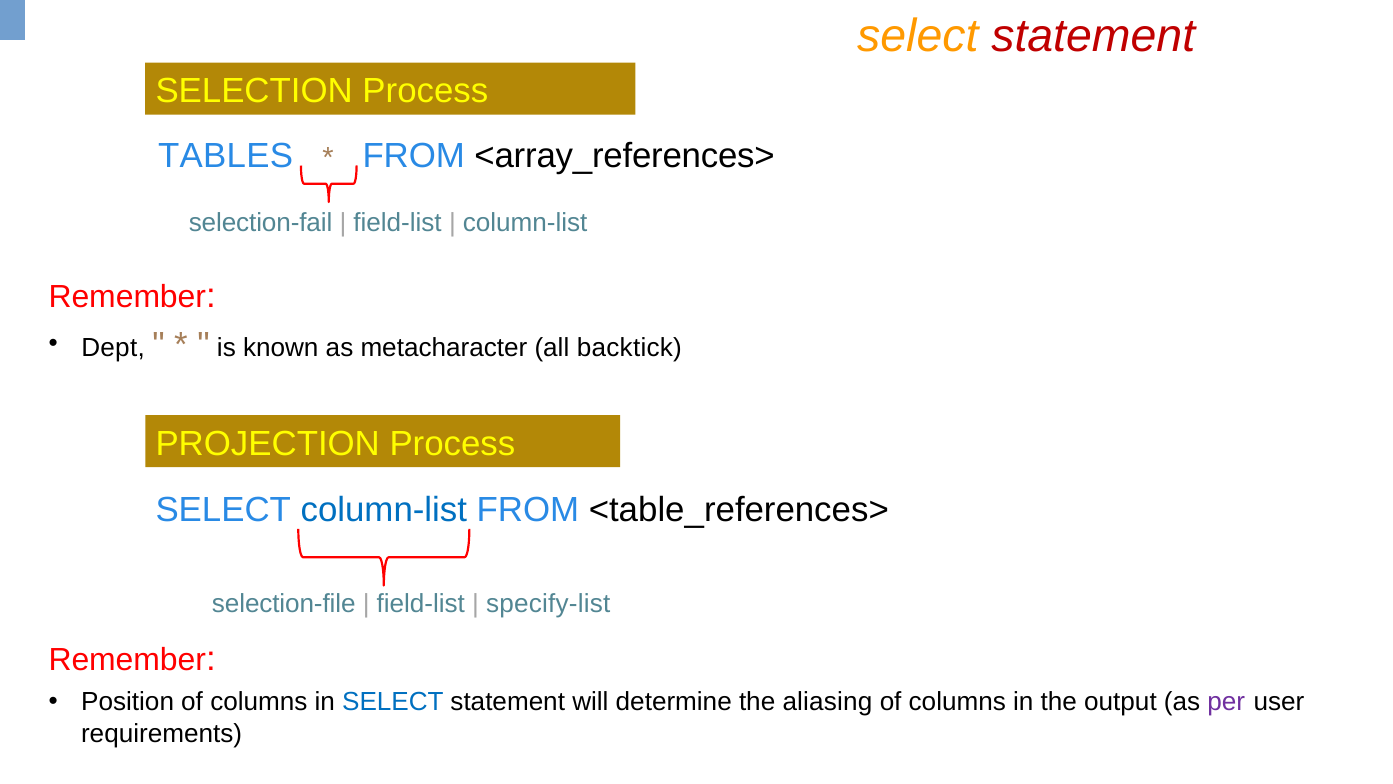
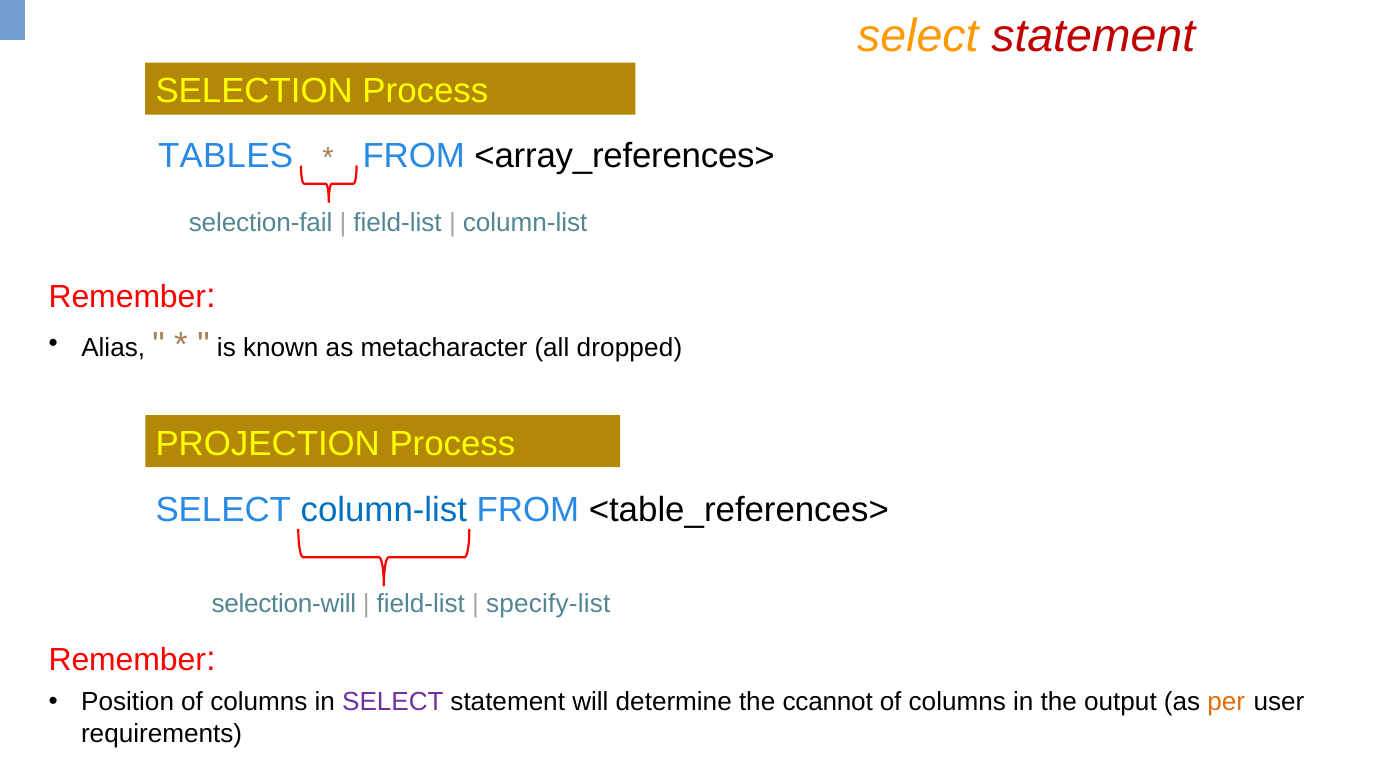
Dept: Dept -> Alias
backtick: backtick -> dropped
selection-file: selection-file -> selection-will
SELECT at (393, 702) colour: blue -> purple
aliasing: aliasing -> ccannot
per colour: purple -> orange
